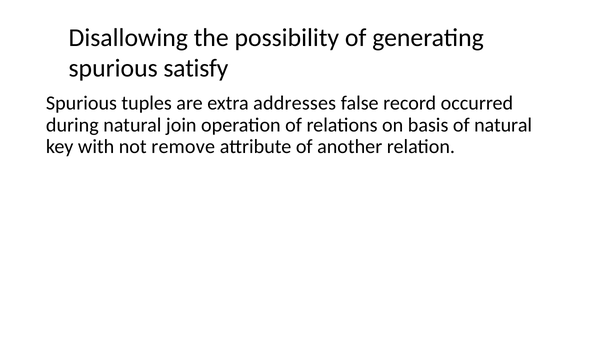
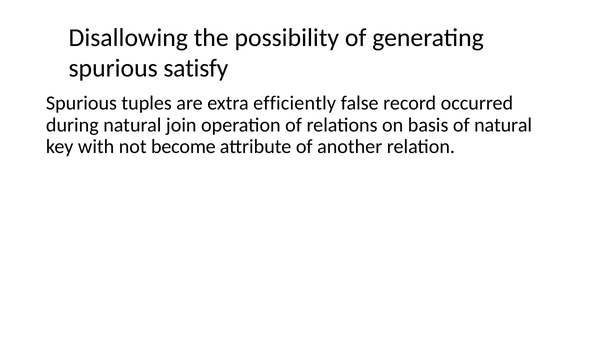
addresses: addresses -> efficiently
remove: remove -> become
